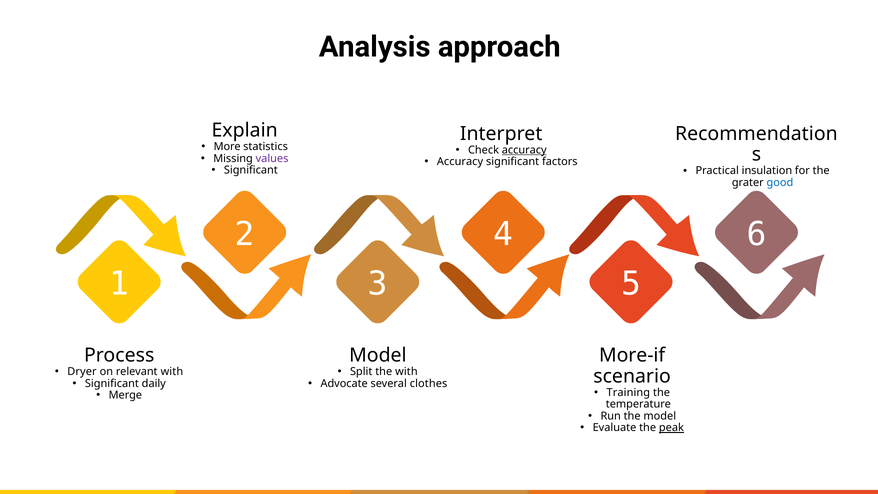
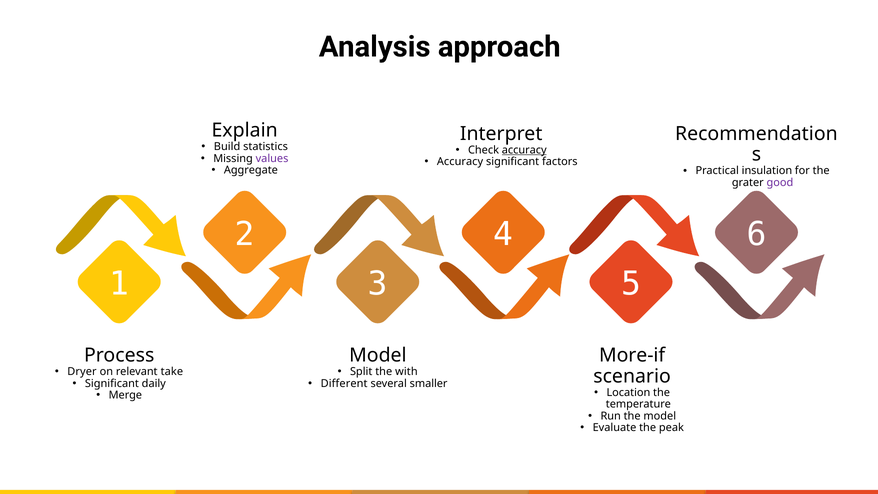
More: More -> Build
Significant at (251, 170): Significant -> Aggregate
good colour: blue -> purple
relevant with: with -> take
Advocate: Advocate -> Different
clothes: clothes -> smaller
Training: Training -> Location
peak underline: present -> none
